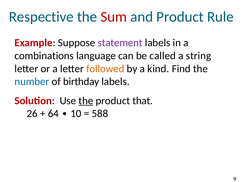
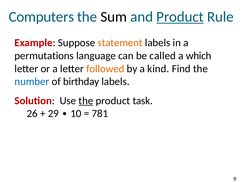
Respective: Respective -> Computers
Sum colour: red -> black
Product at (180, 17) underline: none -> present
statement colour: purple -> orange
combinations: combinations -> permutations
string: string -> which
that: that -> task
64: 64 -> 29
588: 588 -> 781
